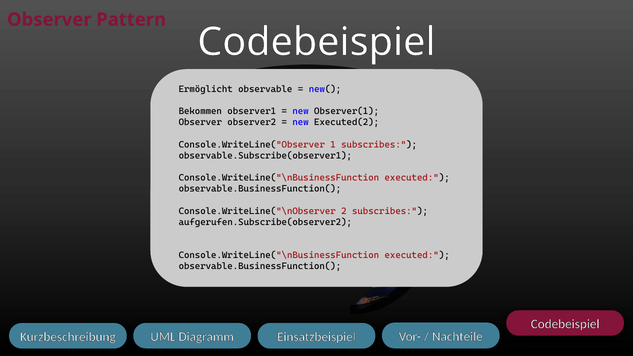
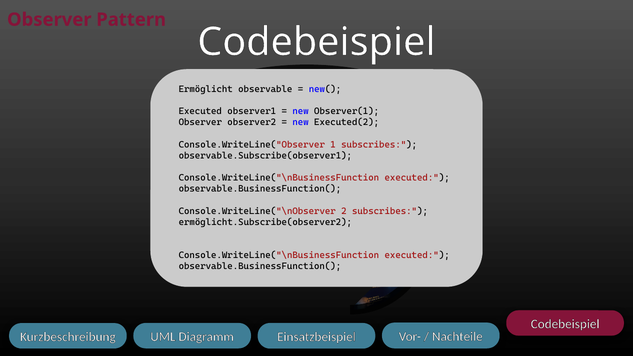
Bekommen at (200, 111): Bekommen -> Executed
aufgerufen.Subscribe(observer2: aufgerufen.Subscribe(observer2 -> ermöglicht.Subscribe(observer2
